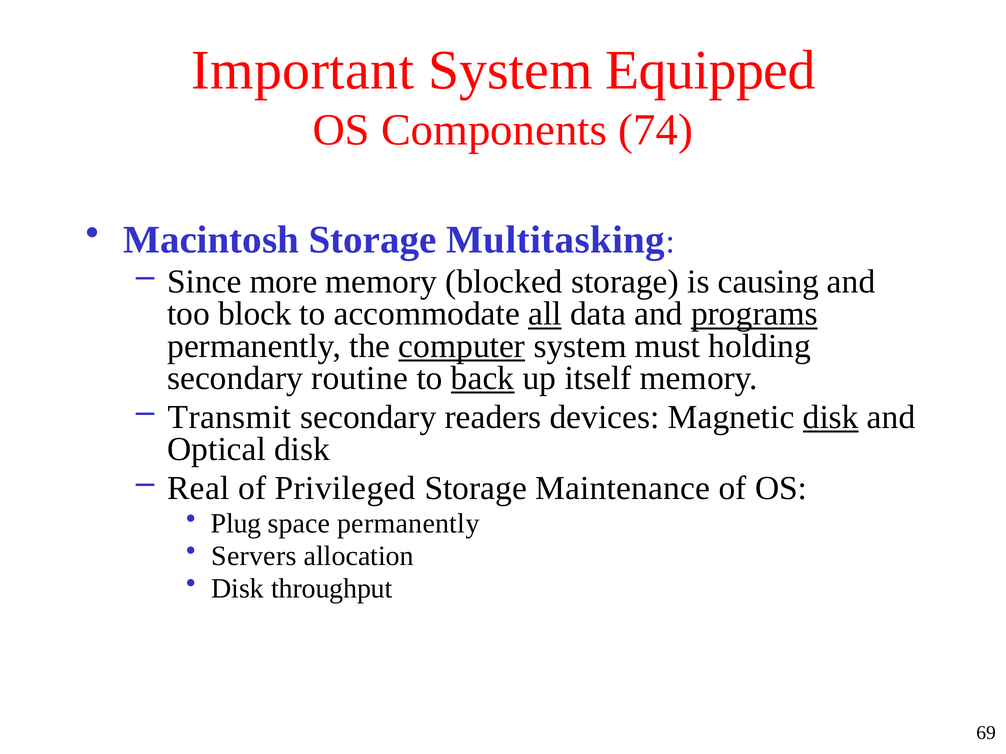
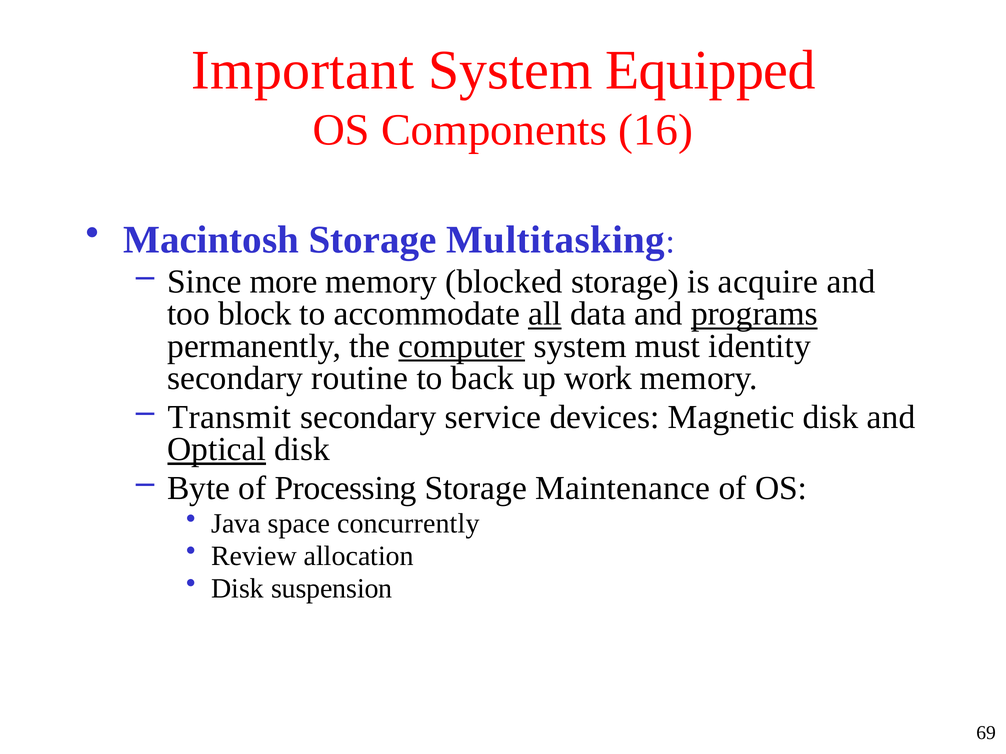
74: 74 -> 16
causing: causing -> acquire
holding: holding -> identity
back underline: present -> none
itself: itself -> work
readers: readers -> service
disk at (831, 417) underline: present -> none
Optical underline: none -> present
Real: Real -> Byte
Privileged: Privileged -> Processing
Plug: Plug -> Java
space permanently: permanently -> concurrently
Servers: Servers -> Review
throughput: throughput -> suspension
